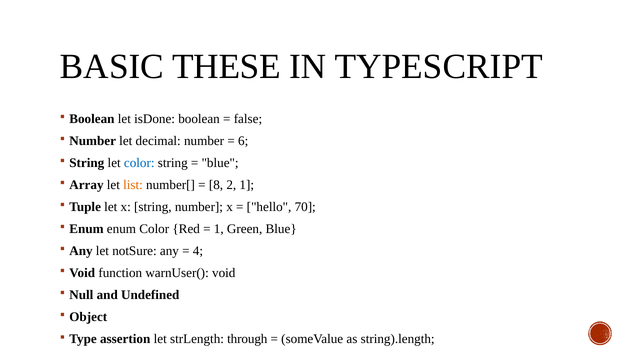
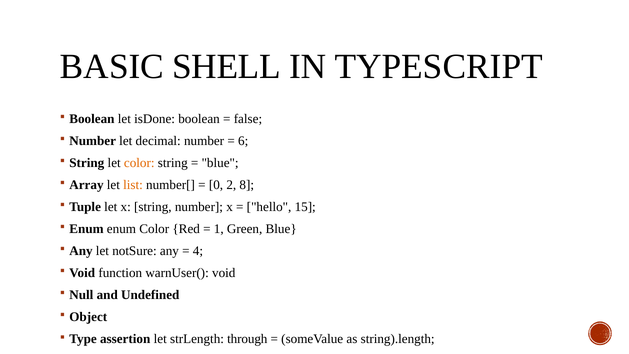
THESE: THESE -> SHELL
color at (139, 163) colour: blue -> orange
8: 8 -> 0
2 1: 1 -> 8
70: 70 -> 15
